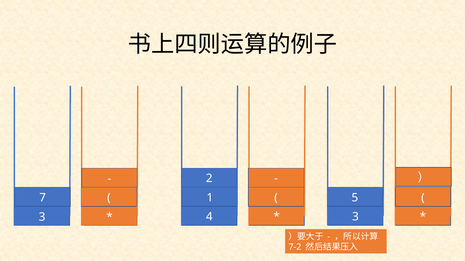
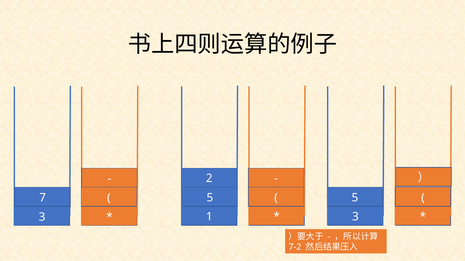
7 1: 1 -> 5
4: 4 -> 1
